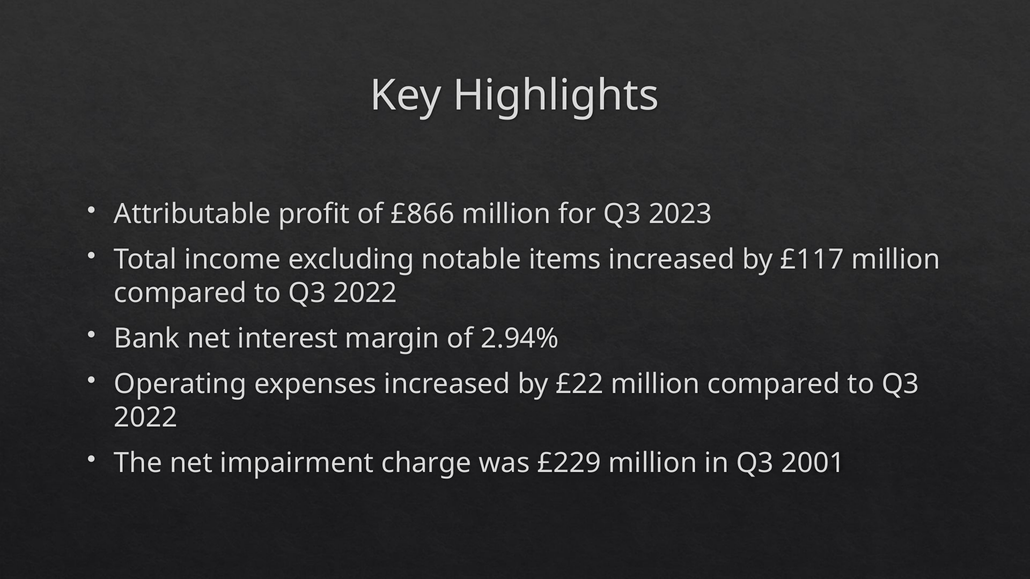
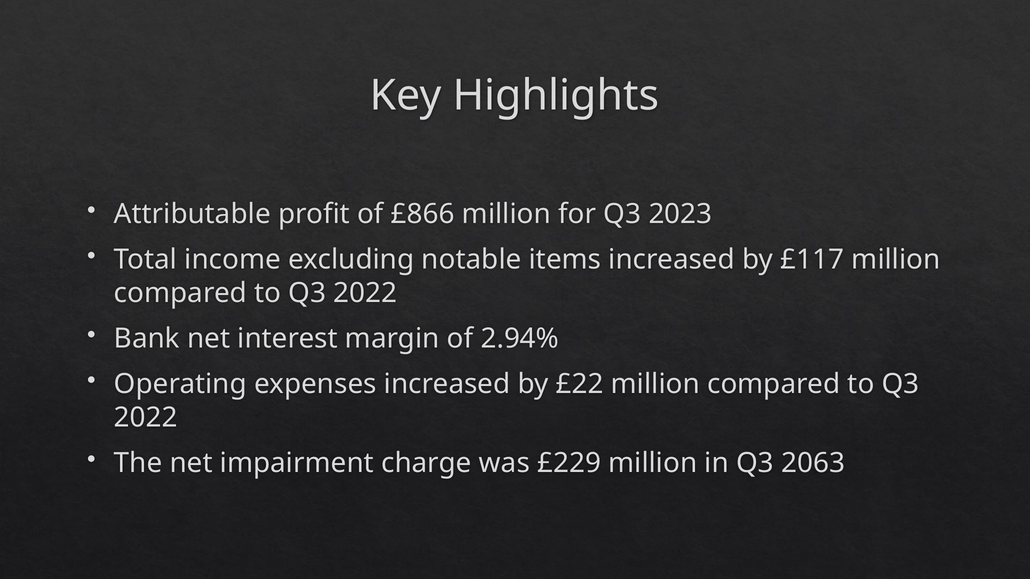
2001: 2001 -> 2063
